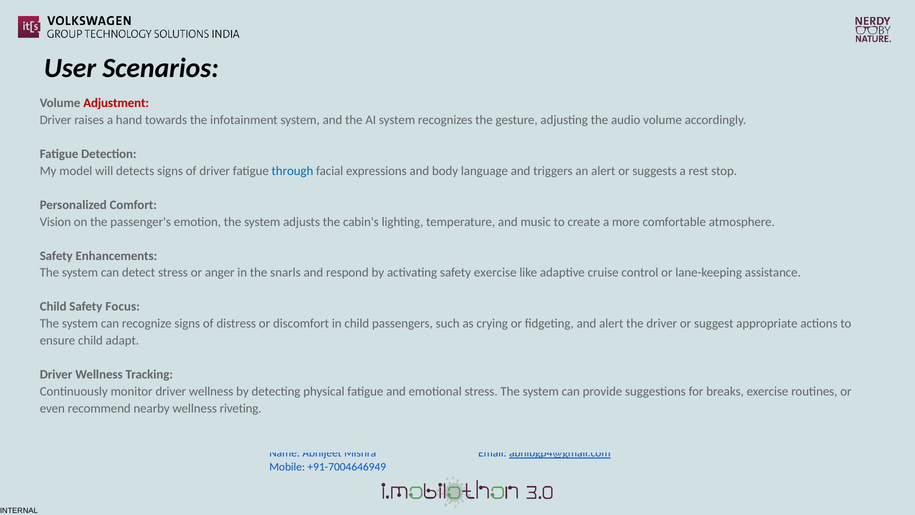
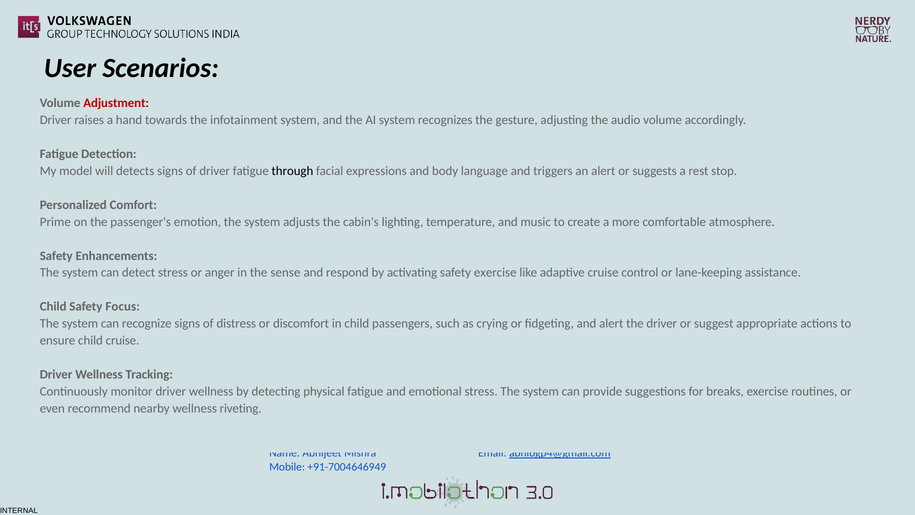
through colour: blue -> black
Vision: Vision -> Prime
snarls: snarls -> sense
child adapt: adapt -> cruise
